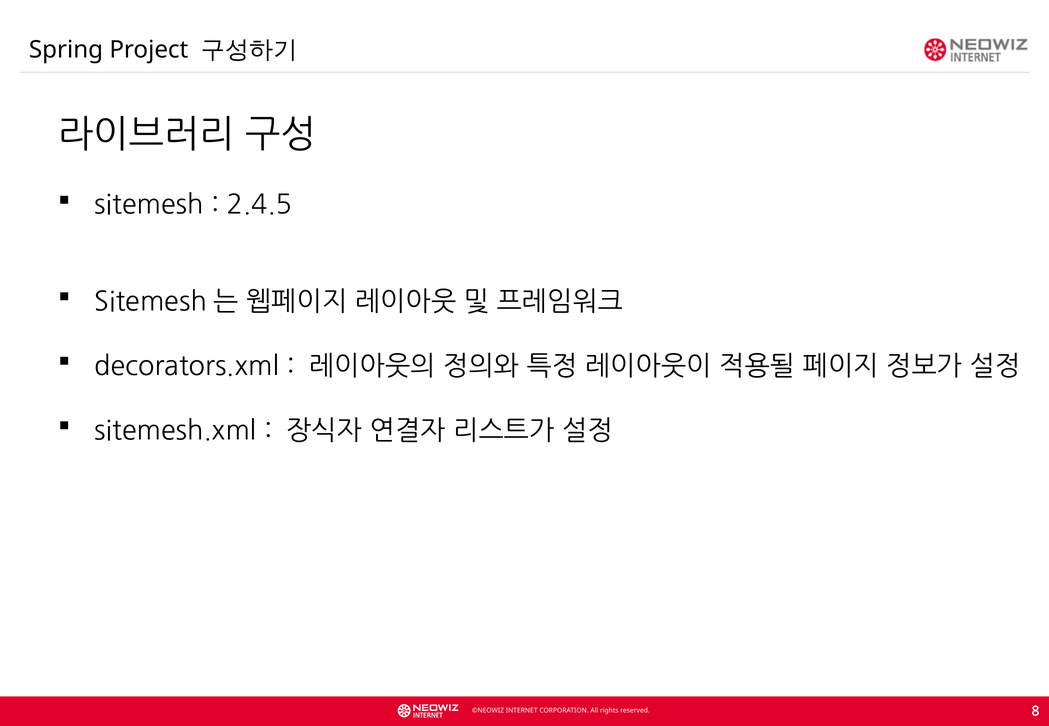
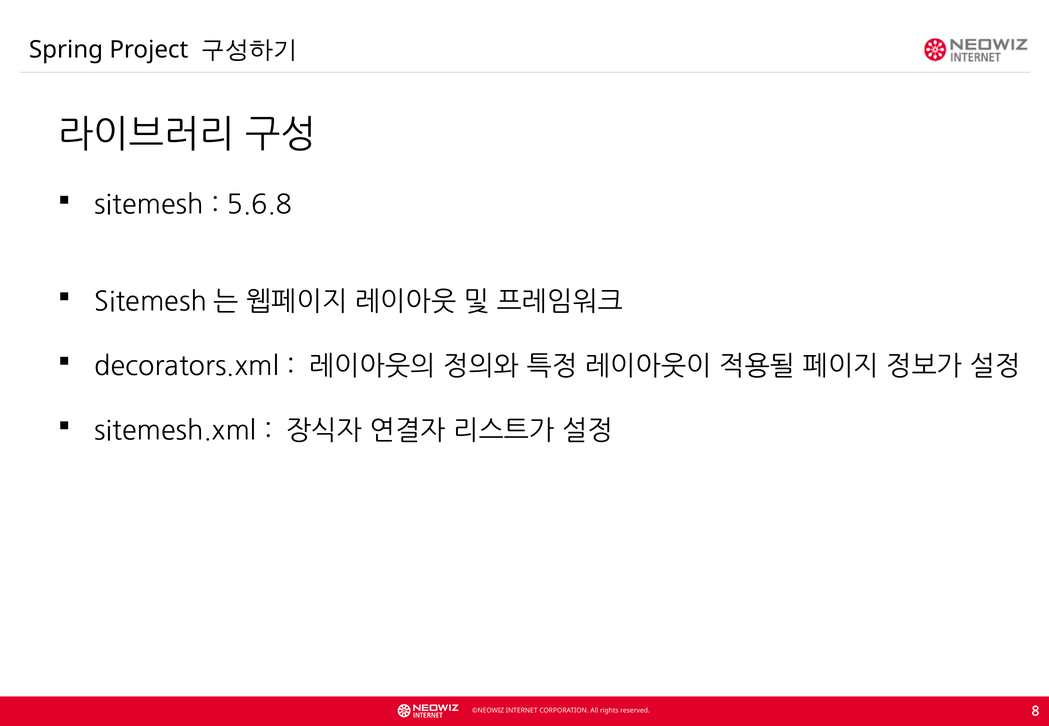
2.4.5: 2.4.5 -> 5.6.8
